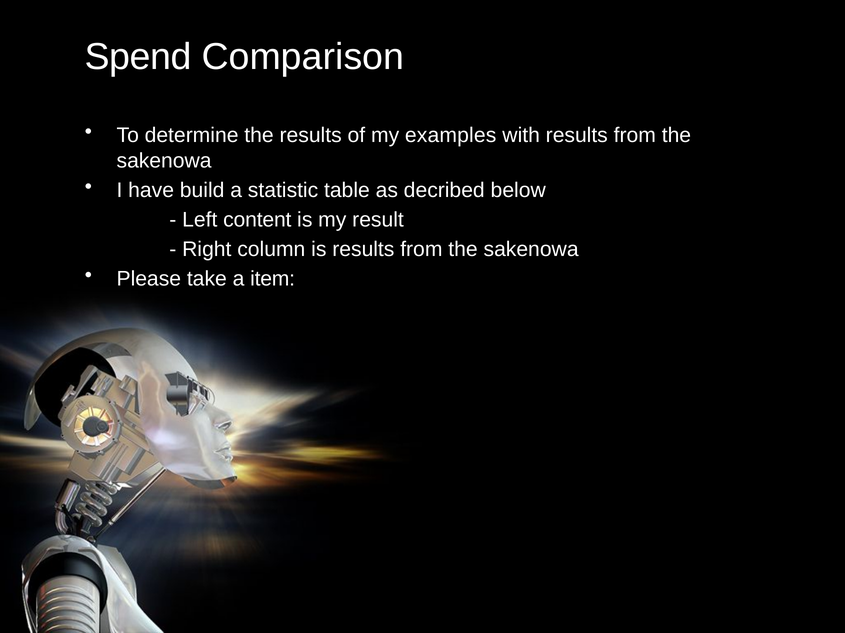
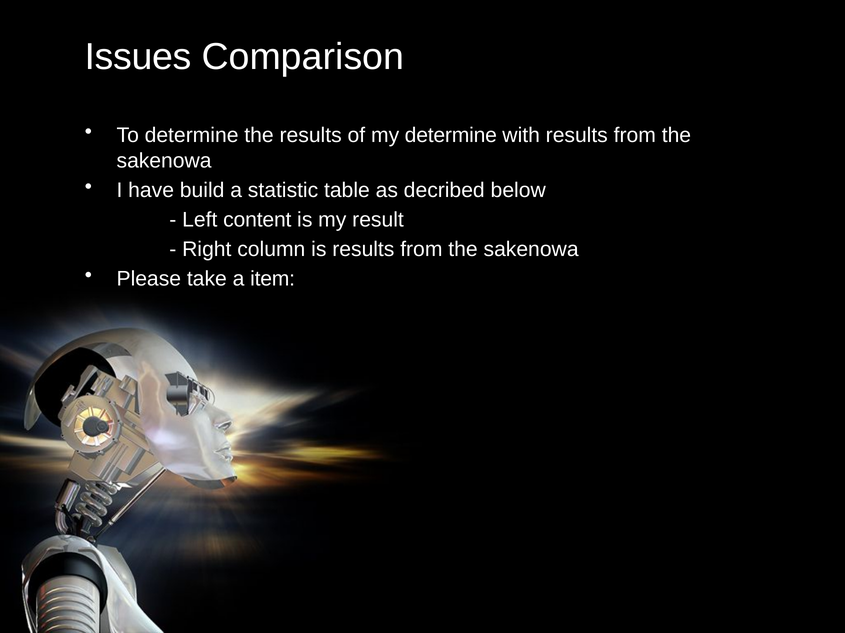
Spend: Spend -> Issues
my examples: examples -> determine
